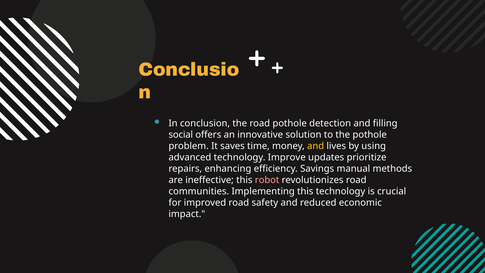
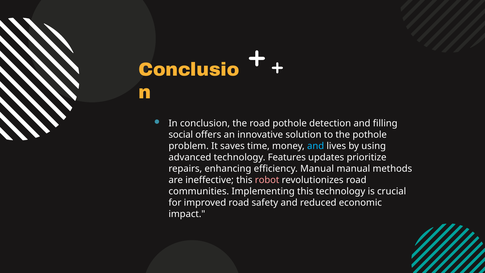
and at (316, 146) colour: yellow -> light blue
Improve: Improve -> Features
efficiency Savings: Savings -> Manual
